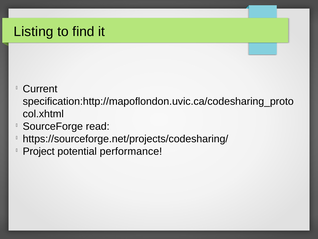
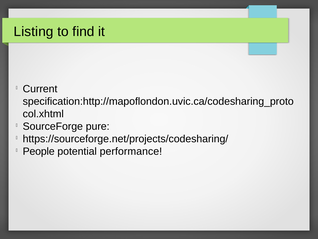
read: read -> pure
Project: Project -> People
